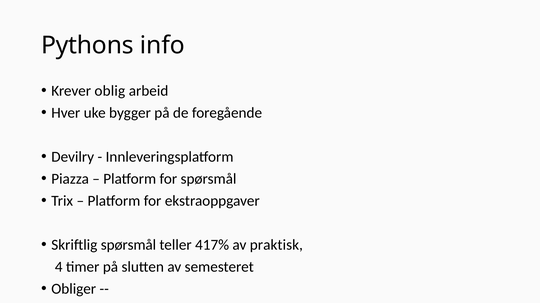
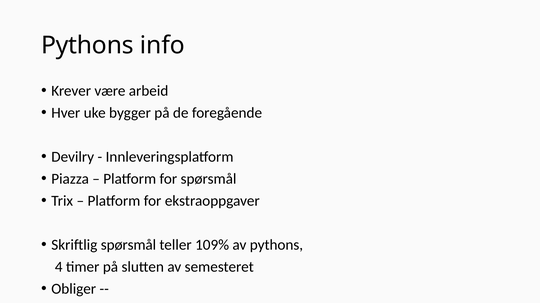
oblig: oblig -> være
417%: 417% -> 109%
av praktisk: praktisk -> pythons
